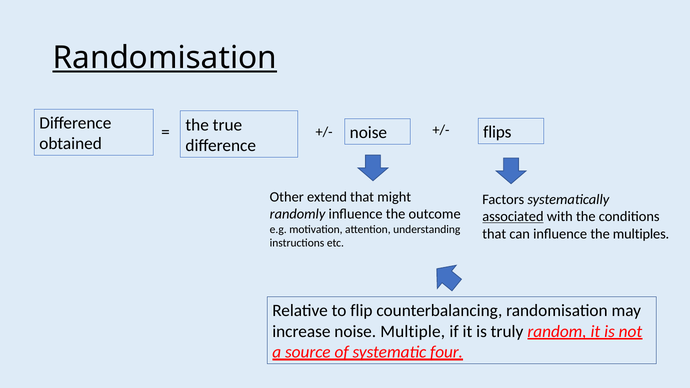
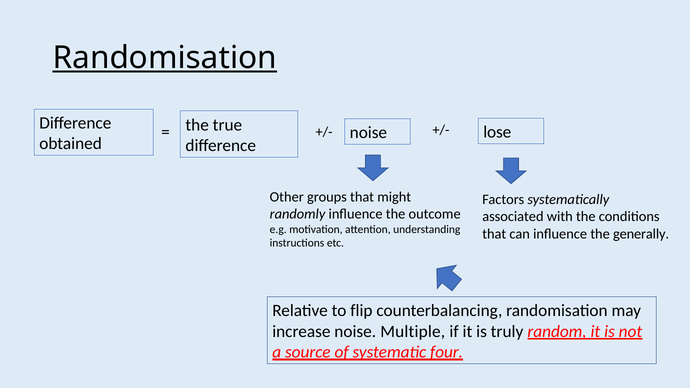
flips: flips -> lose
extend: extend -> groups
associated underline: present -> none
multiples: multiples -> generally
